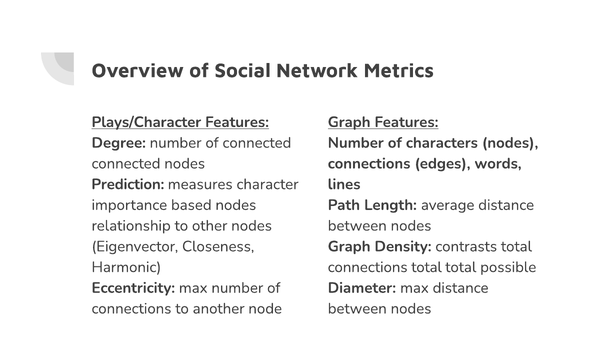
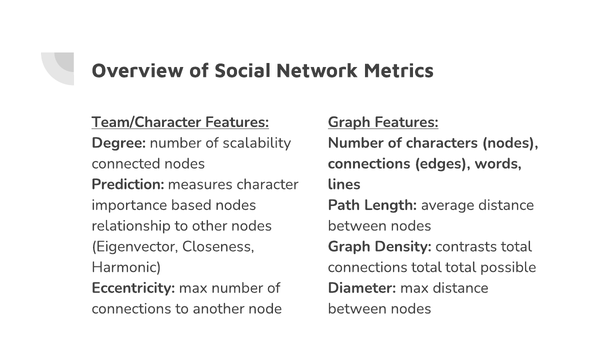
Plays/Character: Plays/Character -> Team/Character
of connected: connected -> scalability
